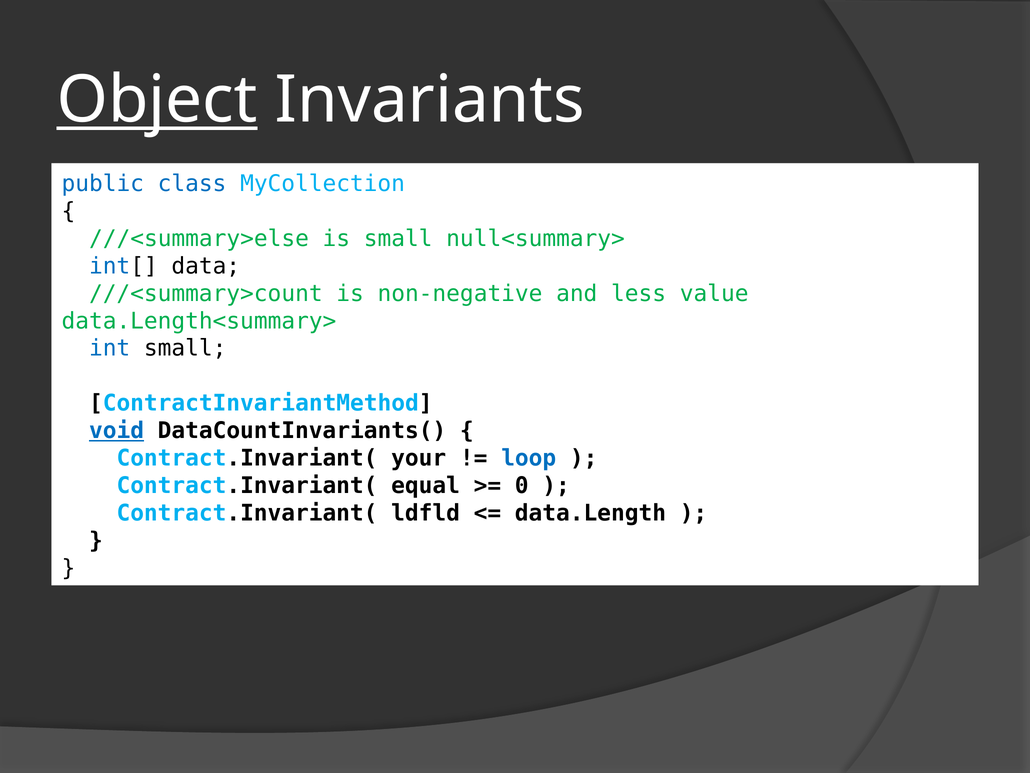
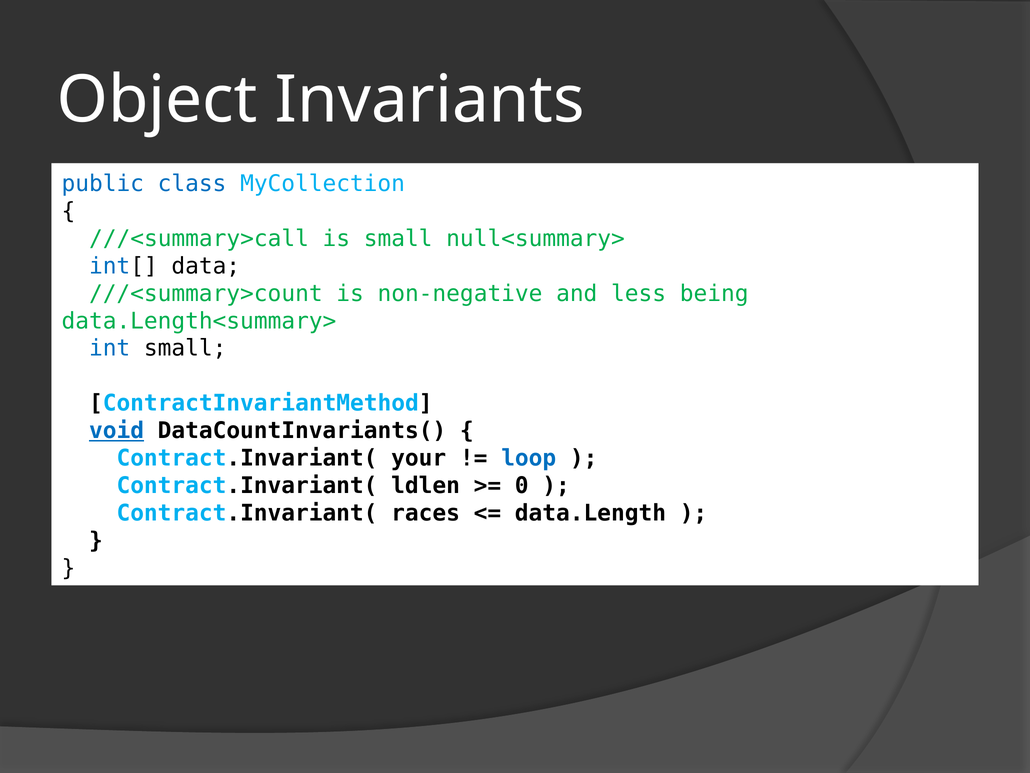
Object underline: present -> none
///<summary>else: ///<summary>else -> ///<summary>call
value: value -> being
equal: equal -> ldlen
ldfld: ldfld -> races
